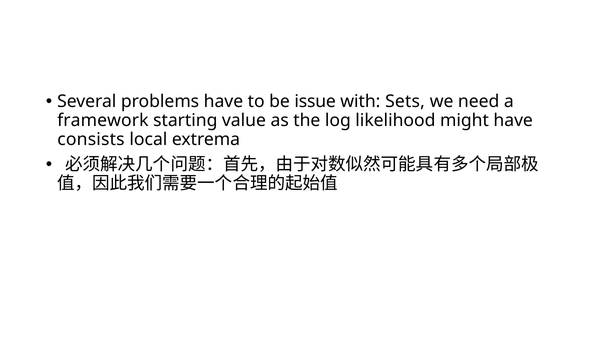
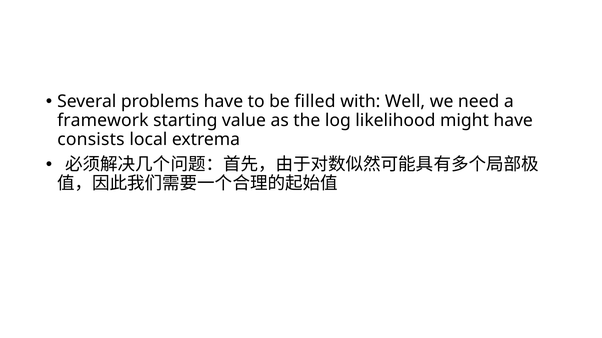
issue: issue -> filled
Sets: Sets -> Well
